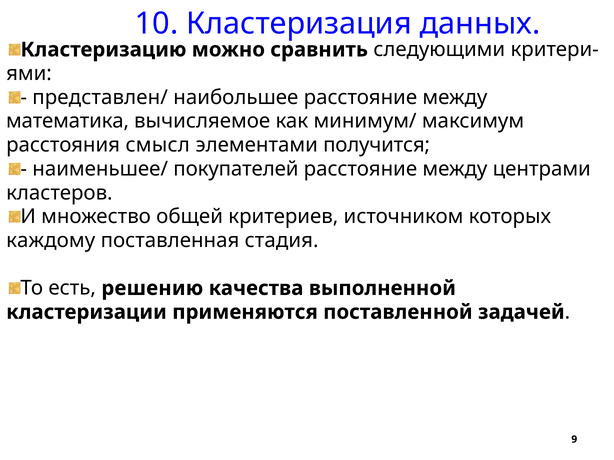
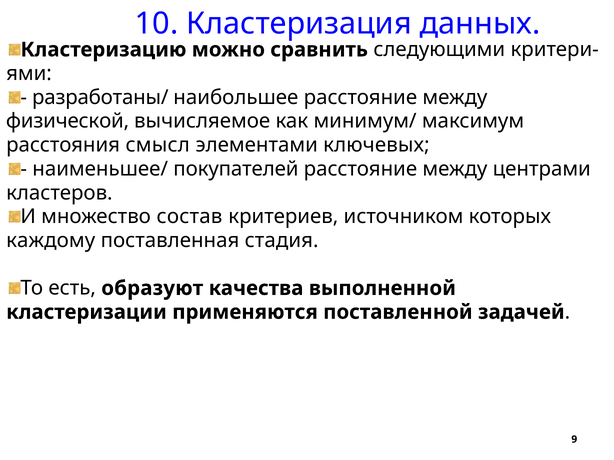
представлен/: представлен/ -> разработаны/
математика: математика -> физической
получится: получится -> ключевых
общей: общей -> состав
решению: решению -> образуют
